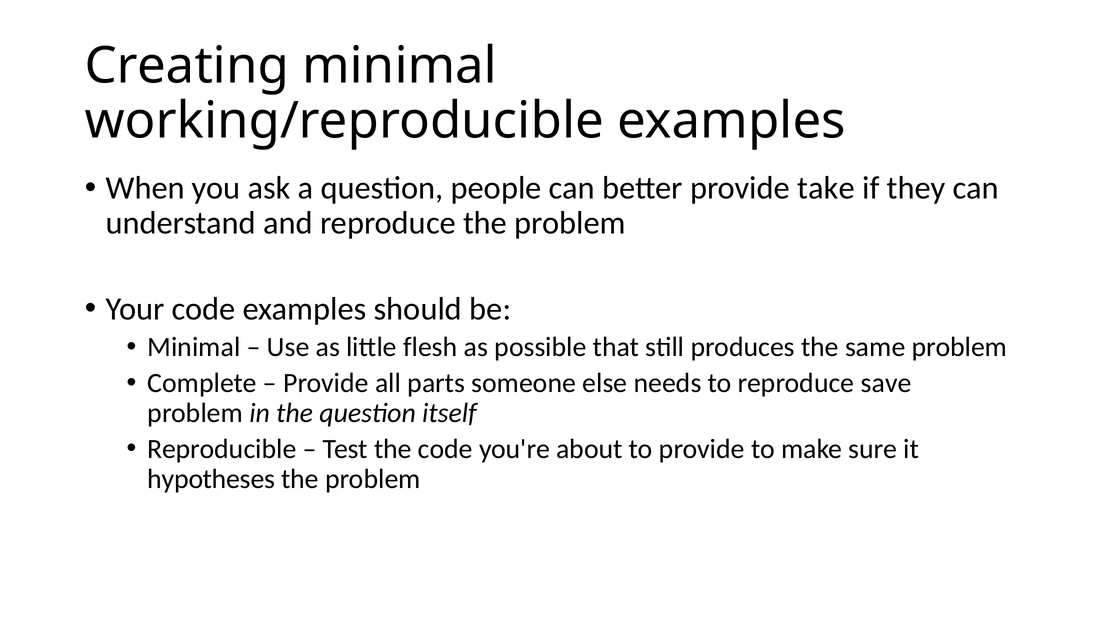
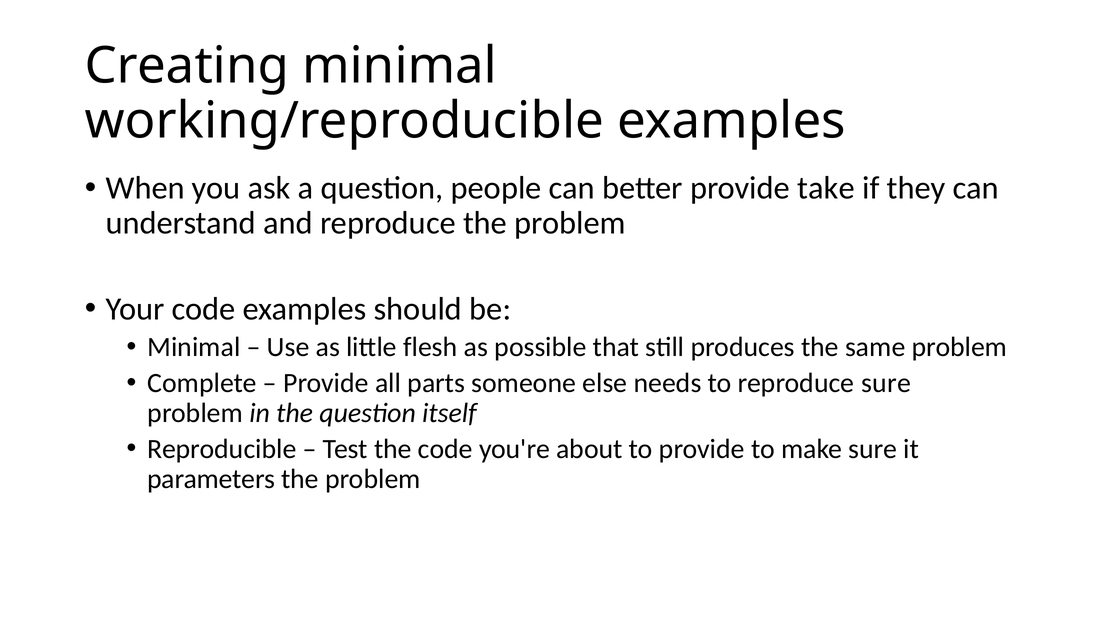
reproduce save: save -> sure
hypotheses: hypotheses -> parameters
